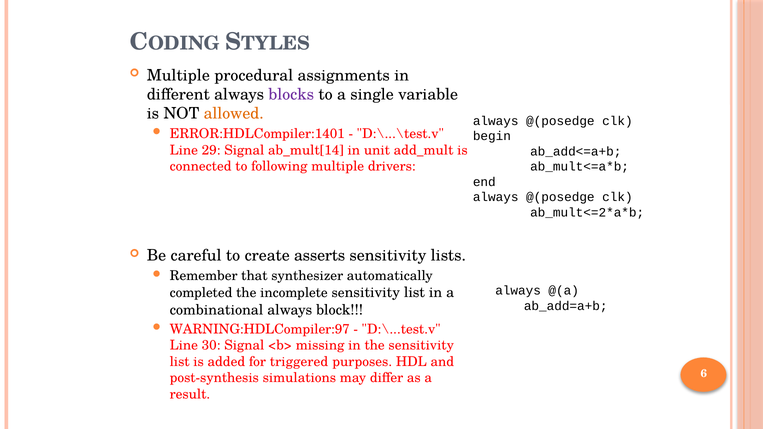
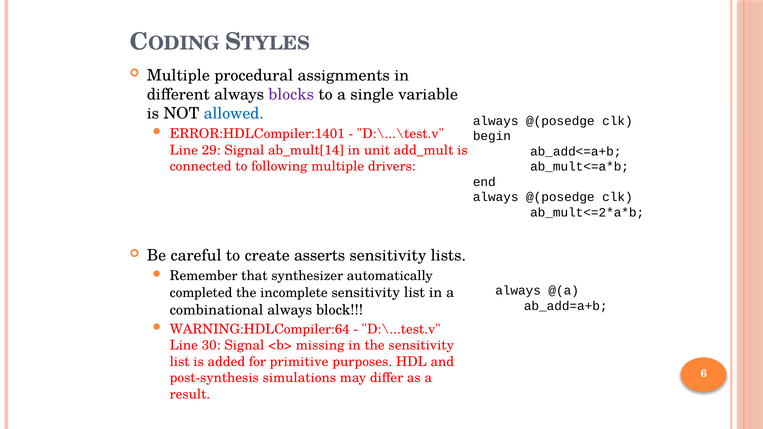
allowed colour: orange -> blue
WARNING:HDLCompiler:97: WARNING:HDLCompiler:97 -> WARNING:HDLCompiler:64
triggered: triggered -> primitive
